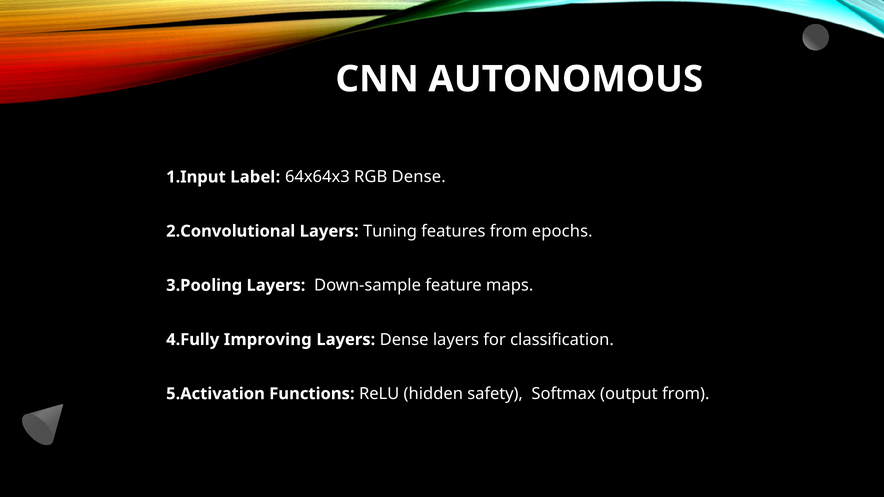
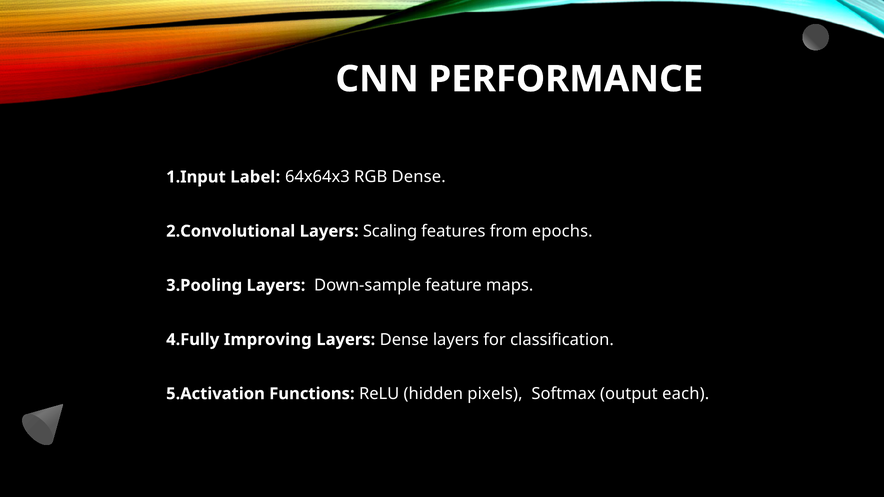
AUTONOMOUS: AUTONOMOUS -> PERFORMANCE
Tuning: Tuning -> Scaling
safety: safety -> pixels
output from: from -> each
